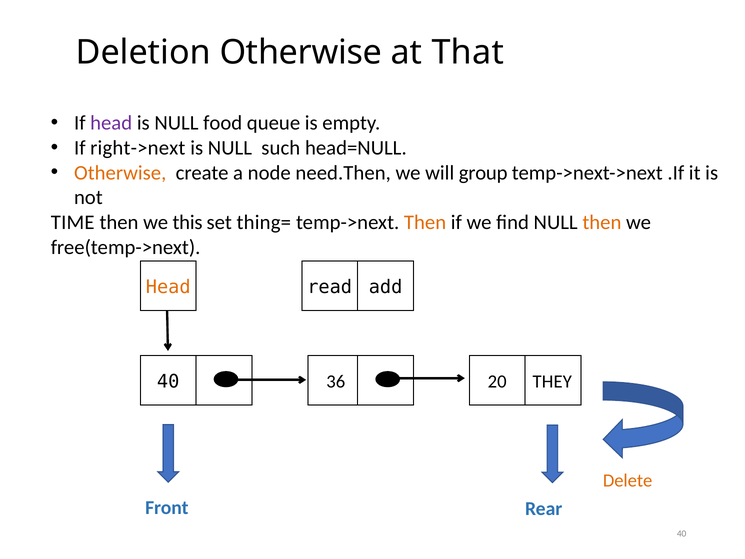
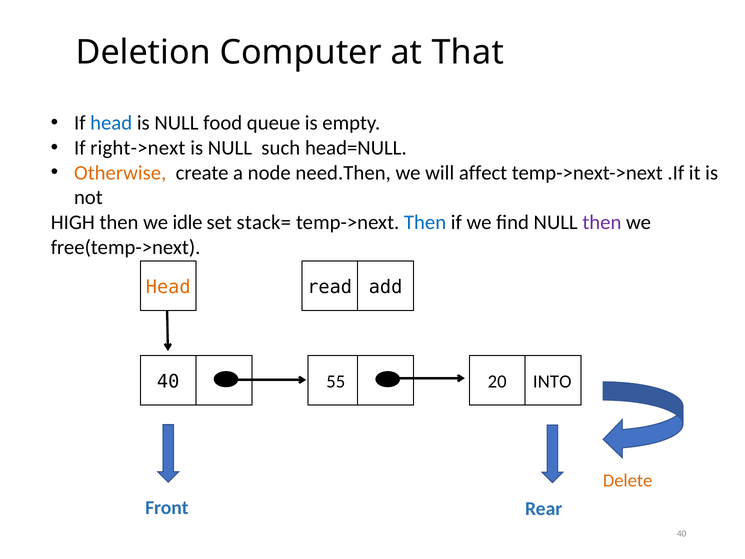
Deletion Otherwise: Otherwise -> Computer
head at (111, 123) colour: purple -> blue
group: group -> affect
TIME: TIME -> HIGH
this: this -> idle
thing=: thing= -> stack=
Then at (425, 222) colour: orange -> blue
then at (602, 222) colour: orange -> purple
36: 36 -> 55
THEY: THEY -> INTO
